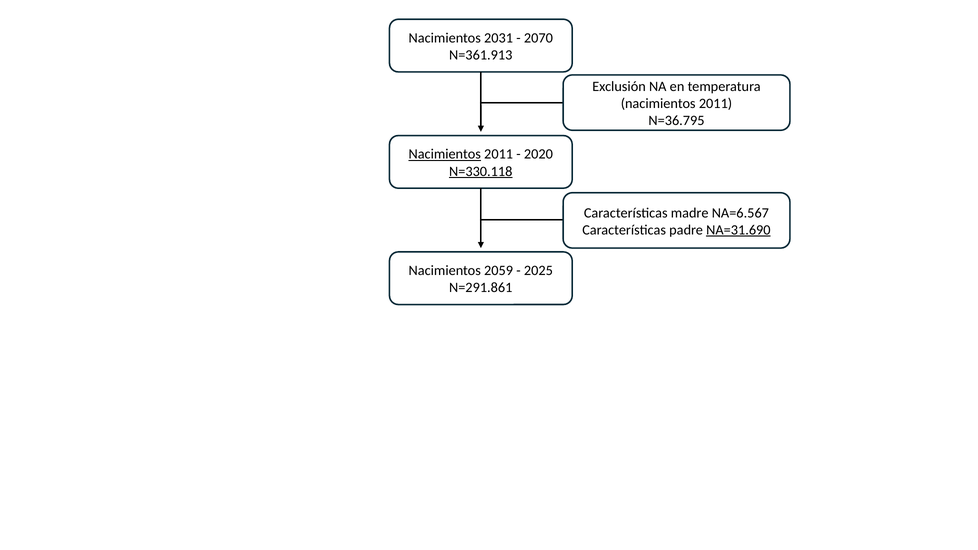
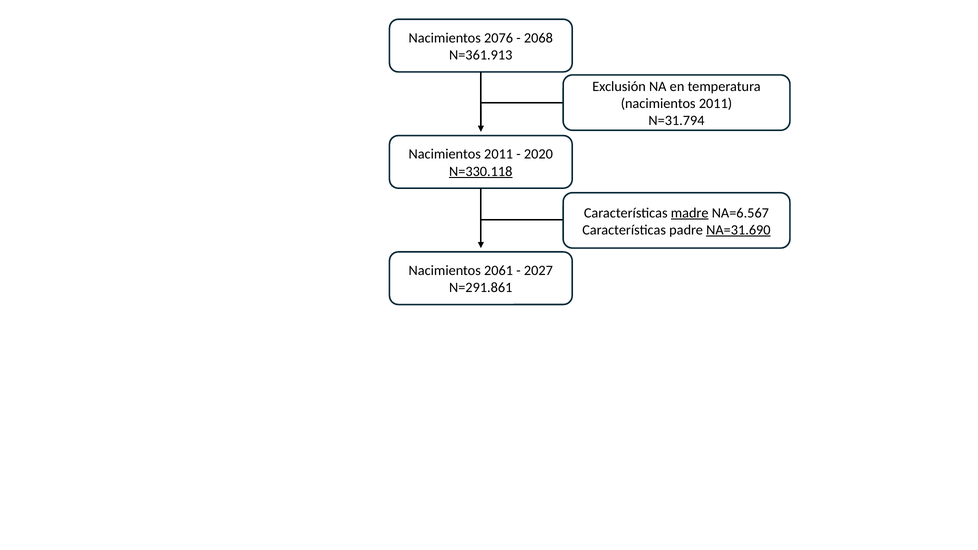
2031: 2031 -> 2076
2070: 2070 -> 2068
N=36.795: N=36.795 -> N=31.794
Nacimientos at (445, 154) underline: present -> none
madre underline: none -> present
2059: 2059 -> 2061
2025: 2025 -> 2027
